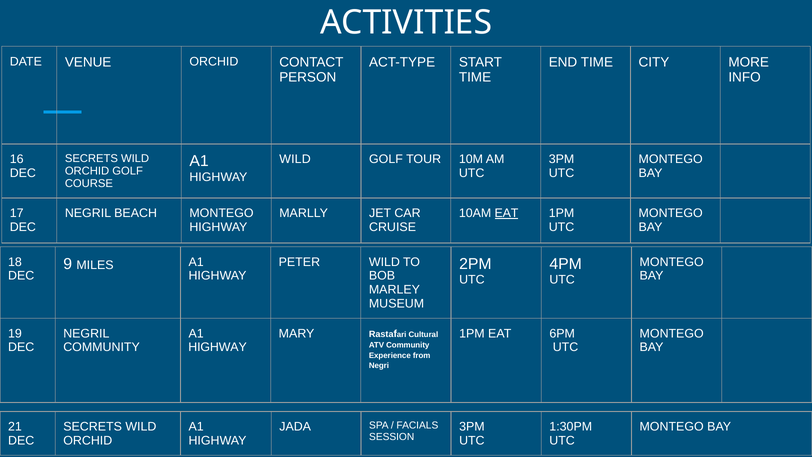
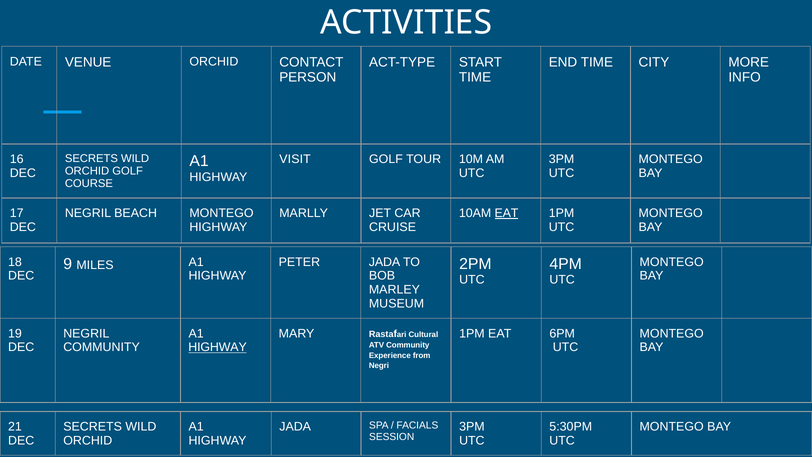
WILD at (295, 159): WILD -> VISIT
PETER WILD: WILD -> JADA
HIGHWAY at (218, 347) underline: none -> present
1:30PM: 1:30PM -> 5:30PM
